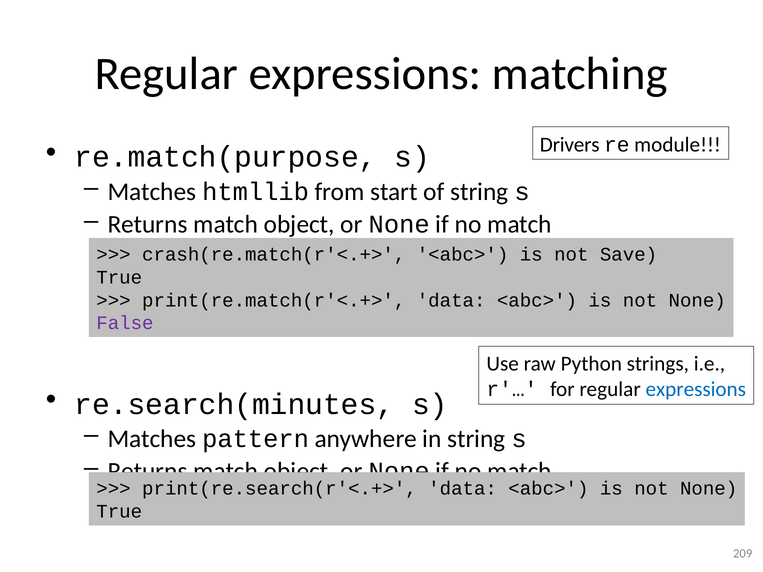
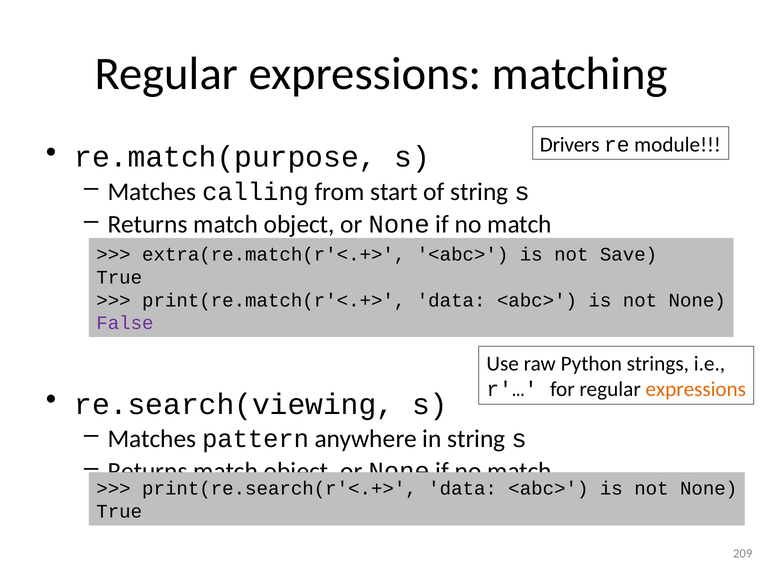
htmllib: htmllib -> calling
crash(re.match(r'<.+>: crash(re.match(r'<.+> -> extra(re.match(r'<.+>
expressions at (696, 390) colour: blue -> orange
re.search(minutes: re.search(minutes -> re.search(viewing
